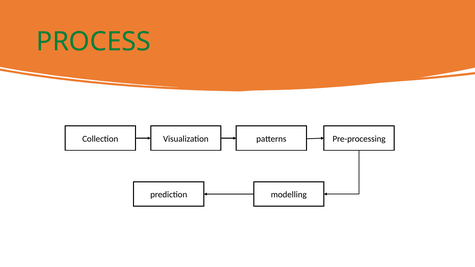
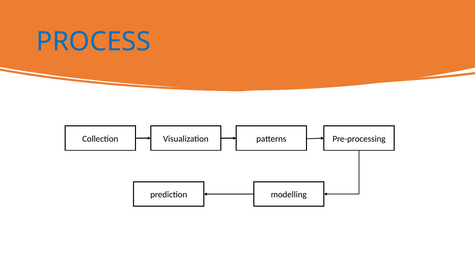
PROCESS colour: green -> blue
